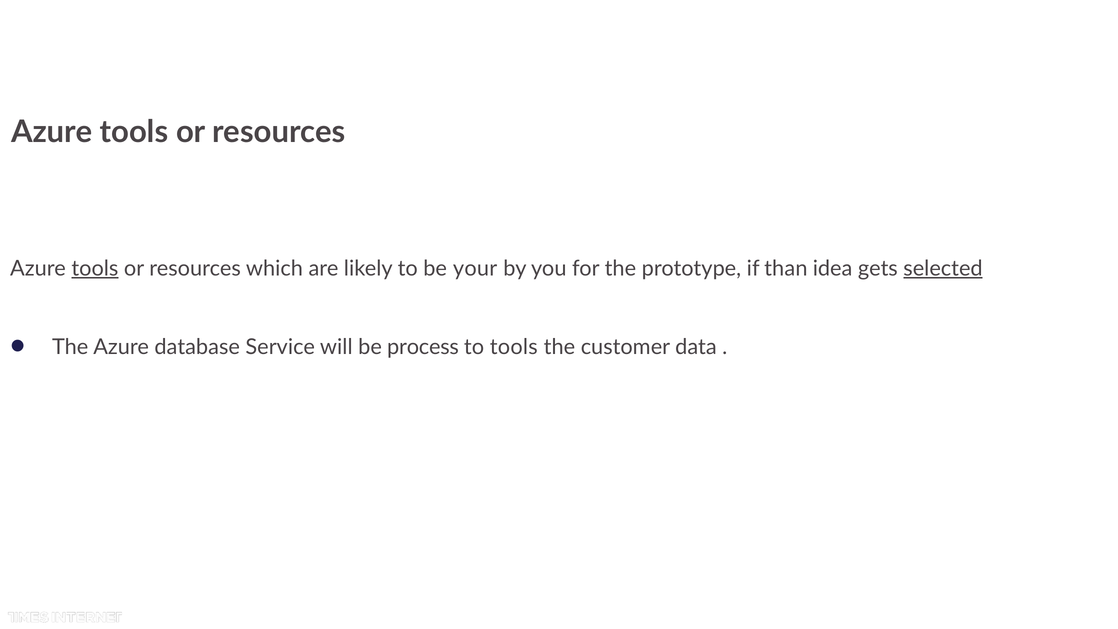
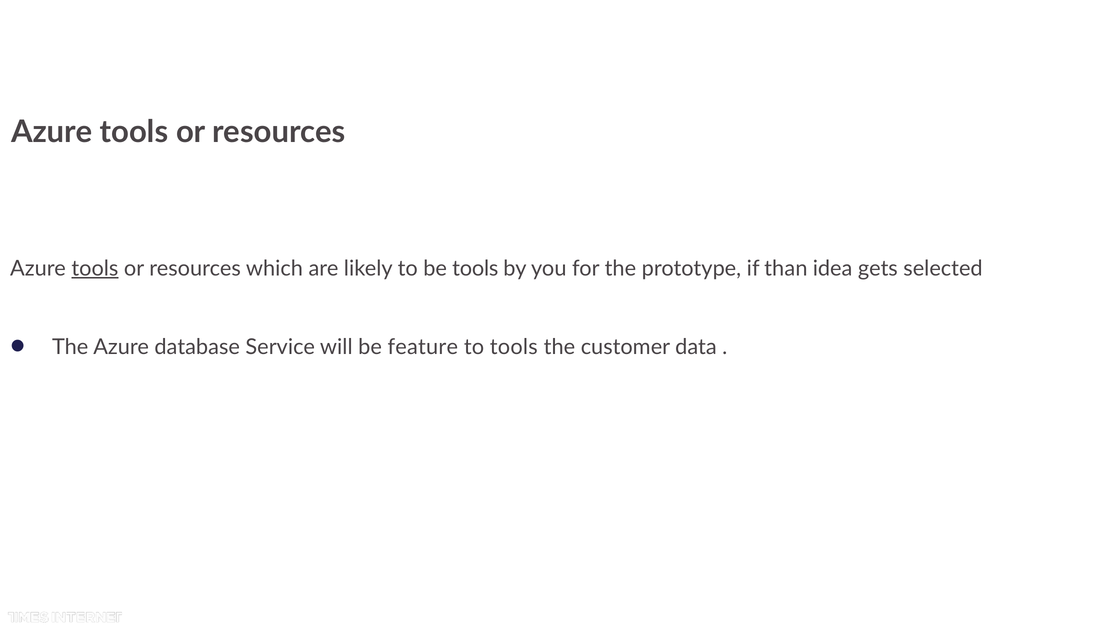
be your: your -> tools
selected underline: present -> none
process: process -> feature
